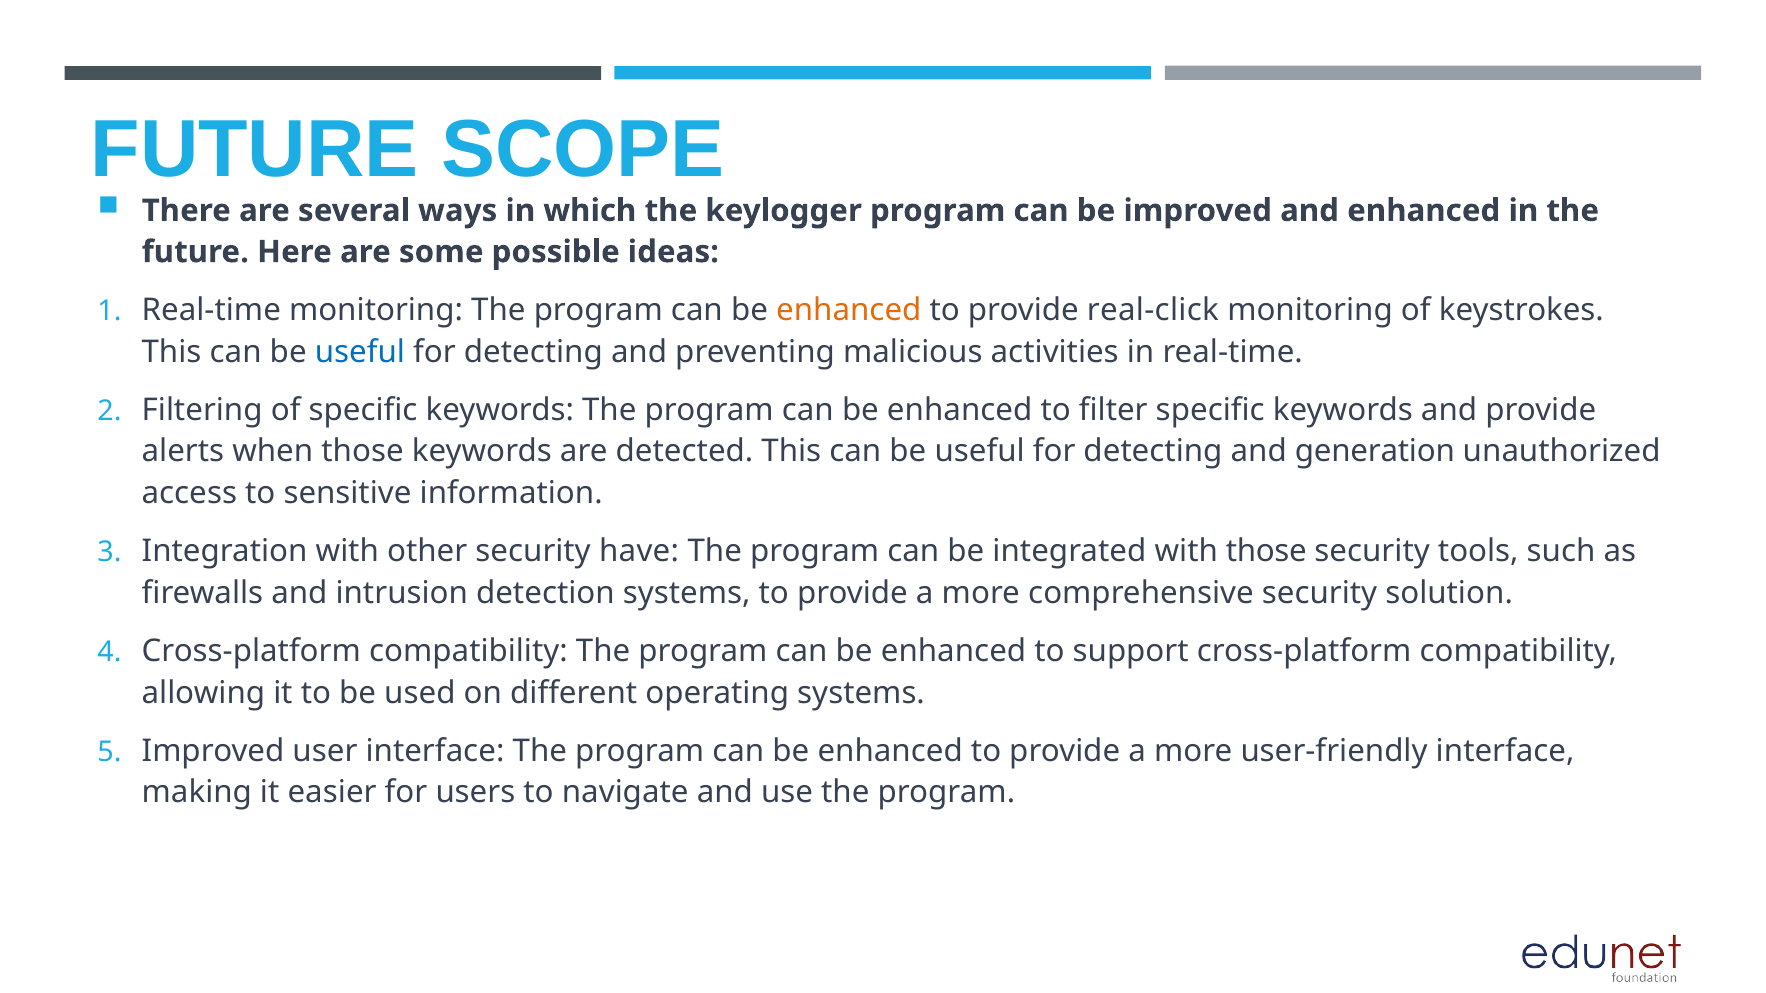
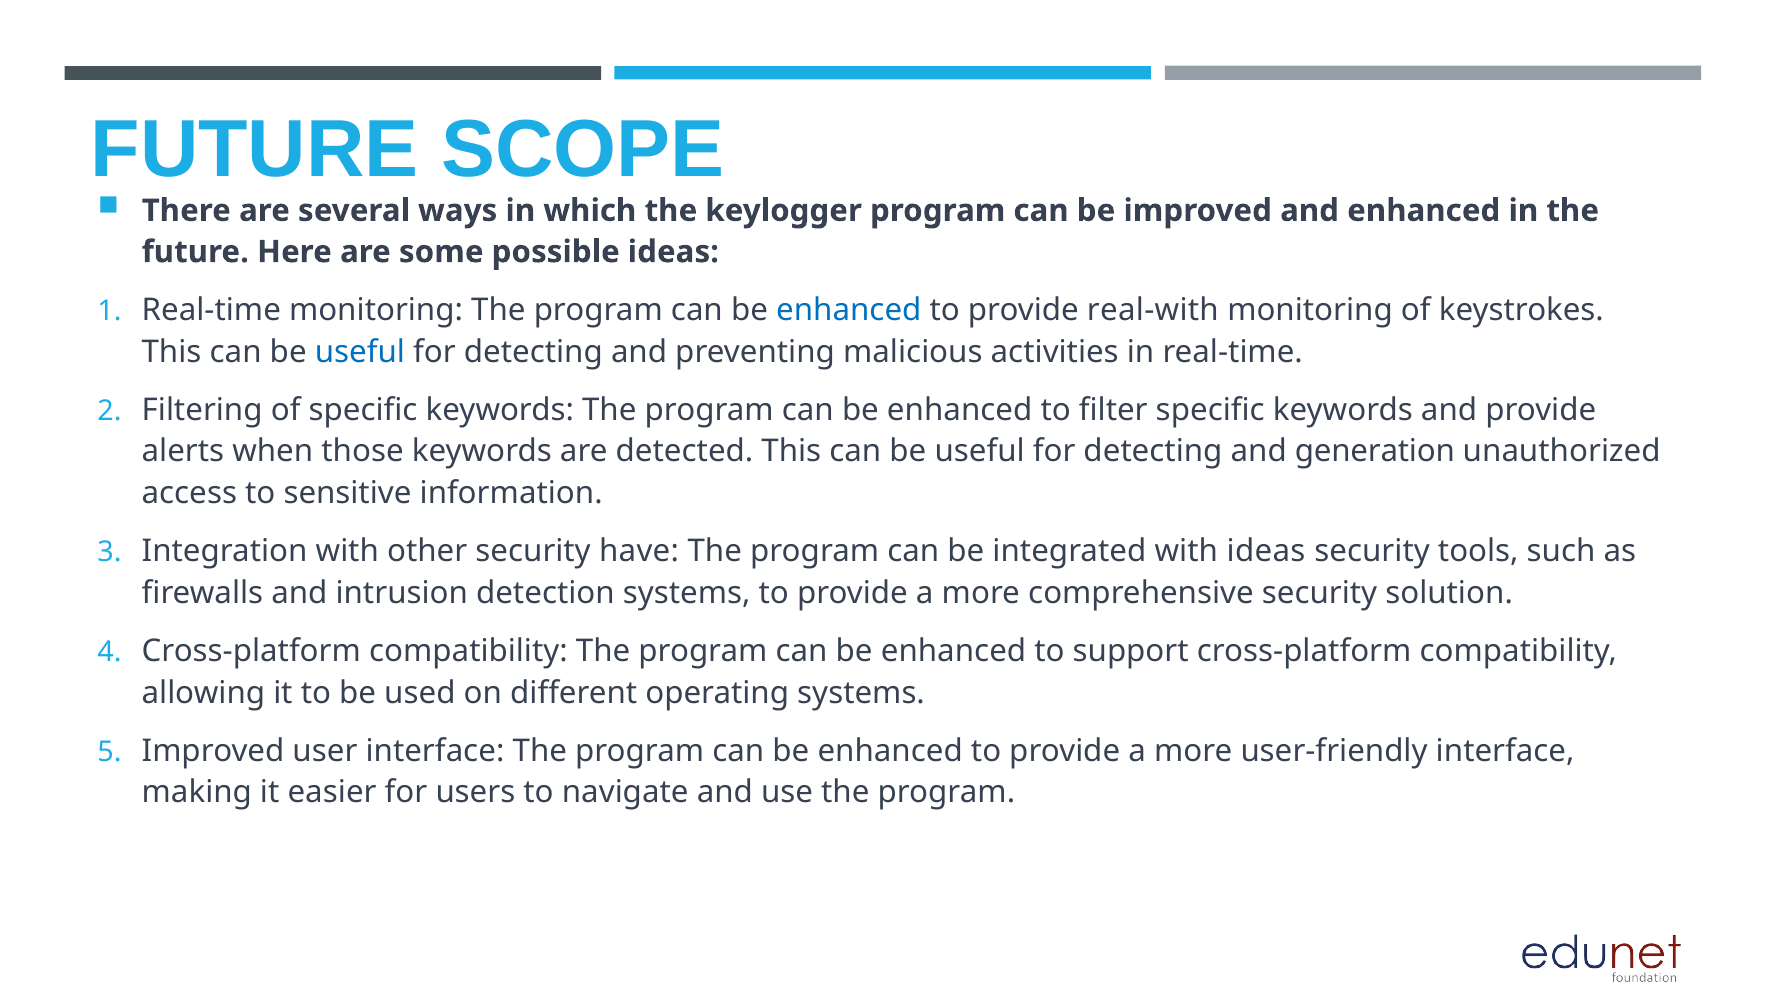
enhanced at (849, 311) colour: orange -> blue
real-click: real-click -> real-with
with those: those -> ideas
